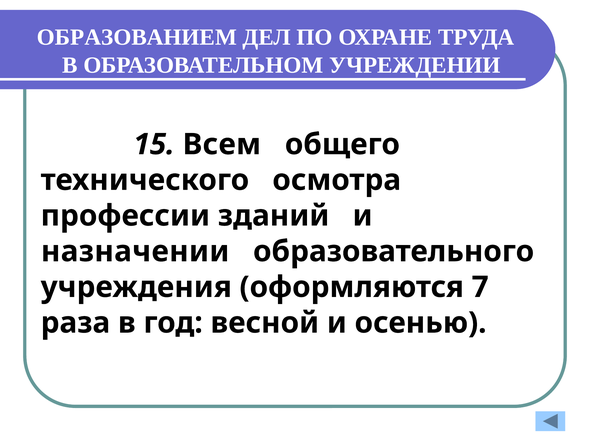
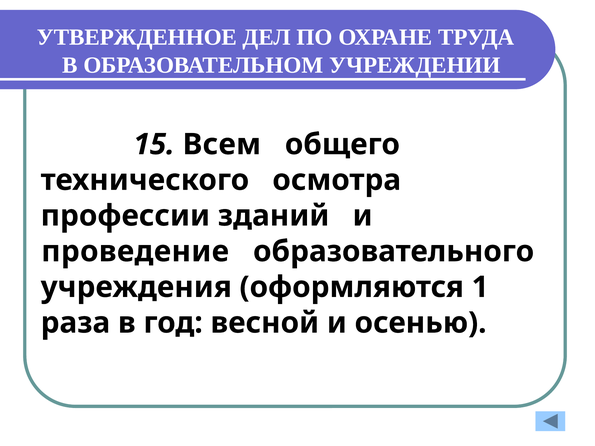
ОБРАЗОВАНИЕМ: ОБРАЗОВАНИЕМ -> УТВЕРЖДЕННОЕ
назначении: назначении -> проведение
7: 7 -> 1
